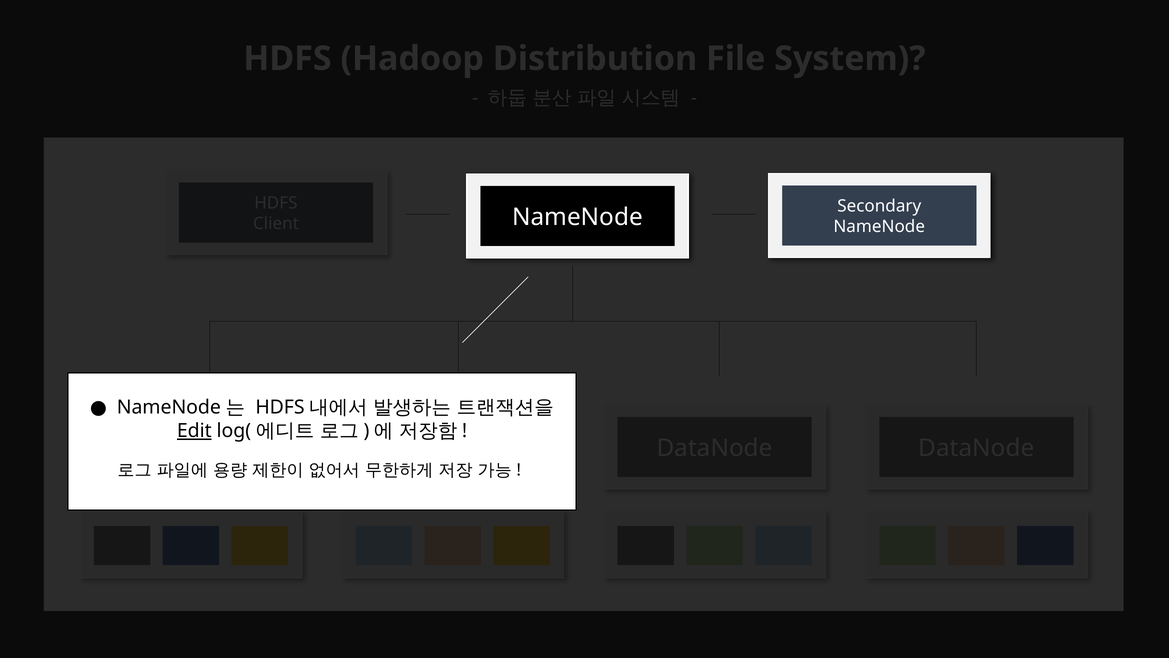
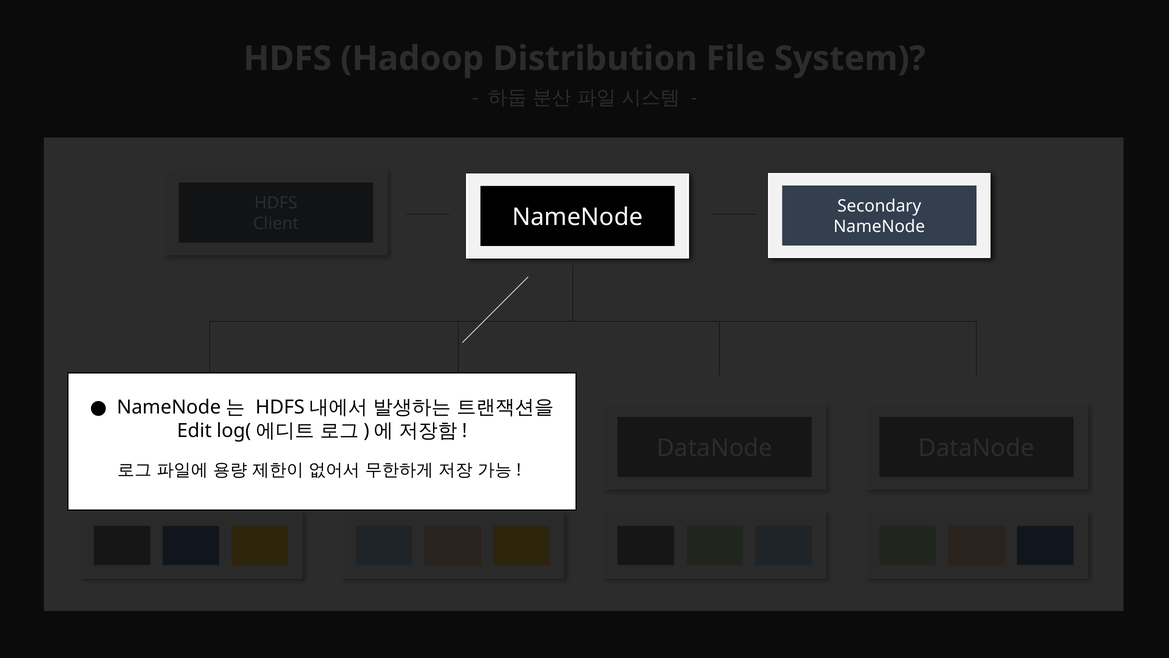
Edit underline: present -> none
